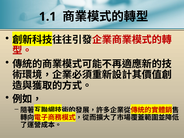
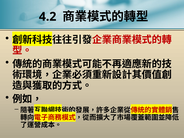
1.1: 1.1 -> 4.2
